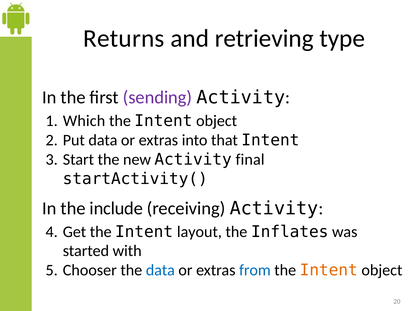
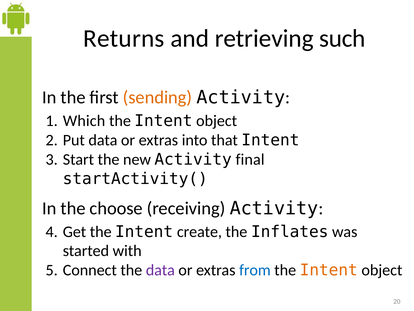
type: type -> such
sending colour: purple -> orange
include: include -> choose
layout: layout -> create
Chooser: Chooser -> Connect
data at (160, 270) colour: blue -> purple
